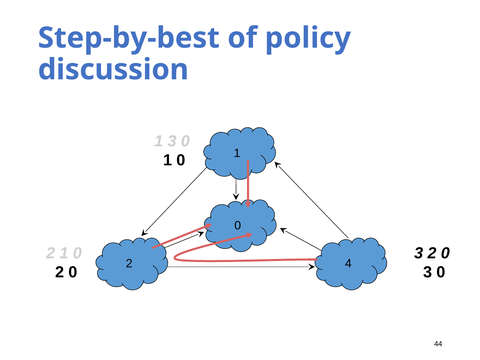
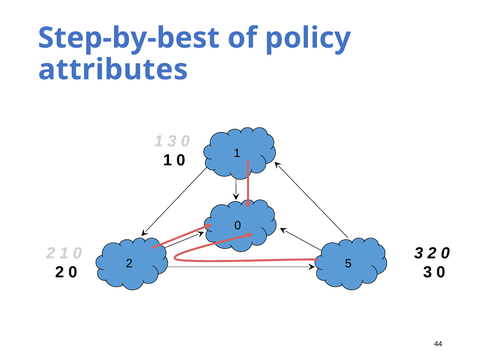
discussion: discussion -> attributes
4: 4 -> 5
